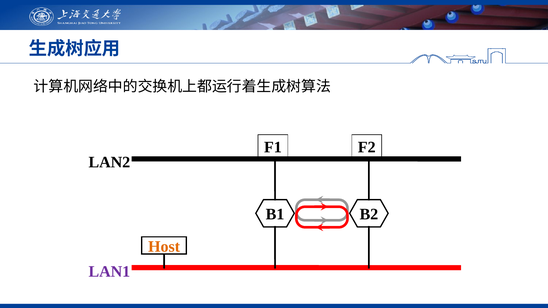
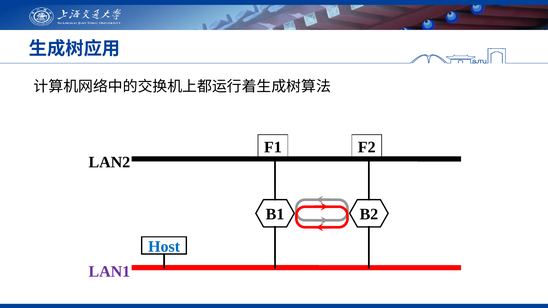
Host colour: orange -> blue
